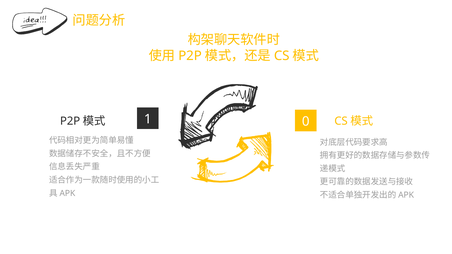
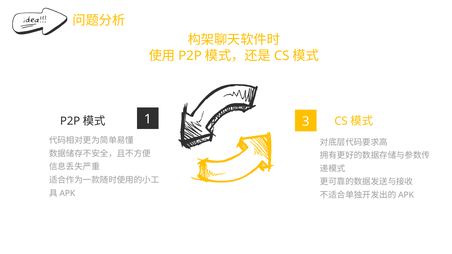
0: 0 -> 3
